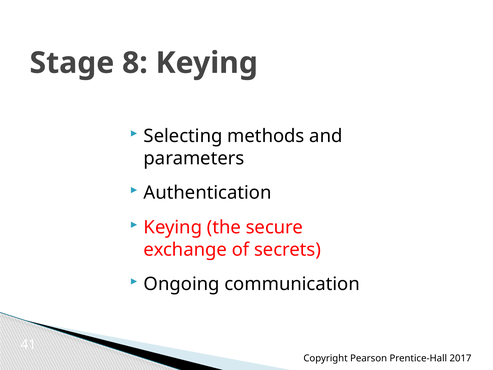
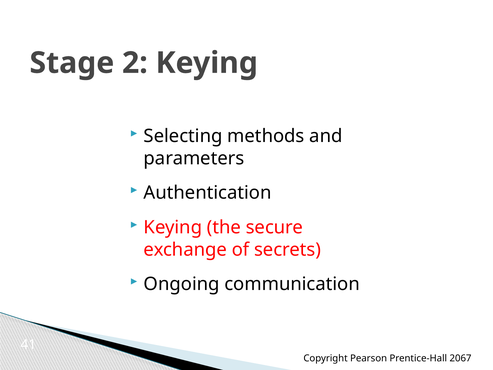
8: 8 -> 2
2017: 2017 -> 2067
